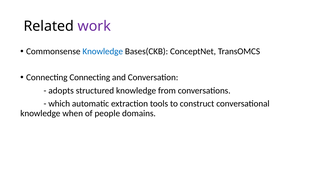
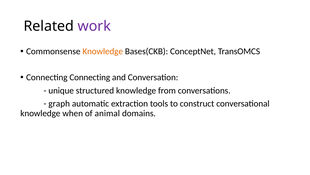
Knowledge at (103, 51) colour: blue -> orange
adopts: adopts -> unique
which: which -> graph
people: people -> animal
